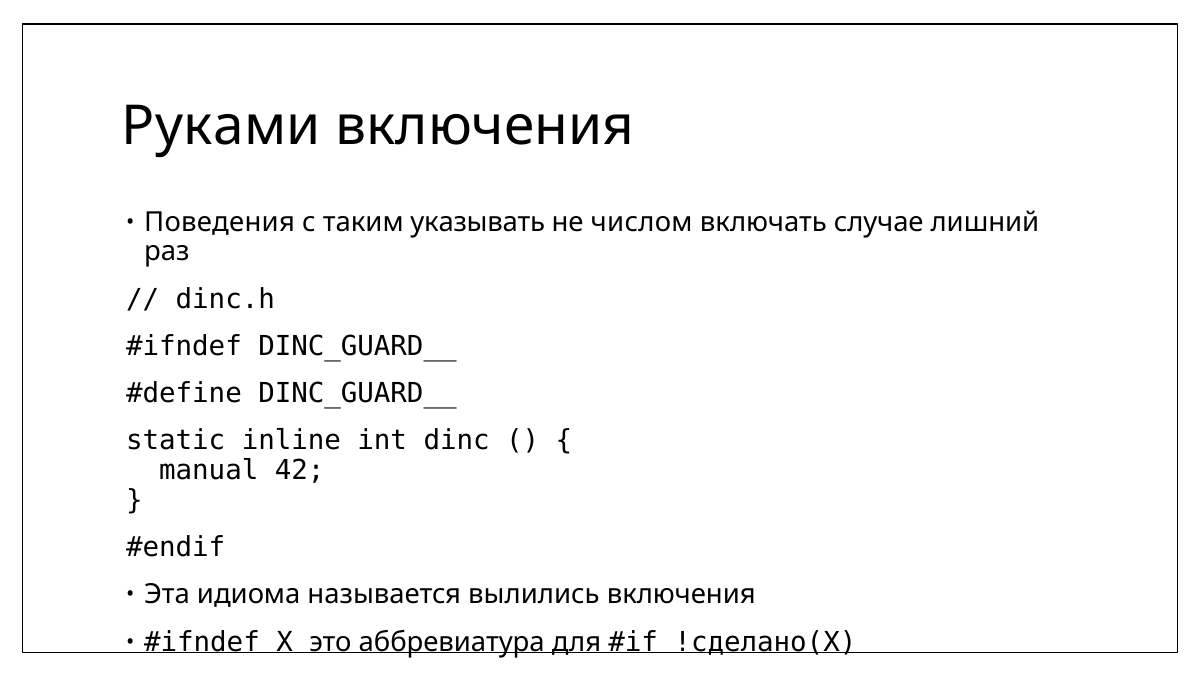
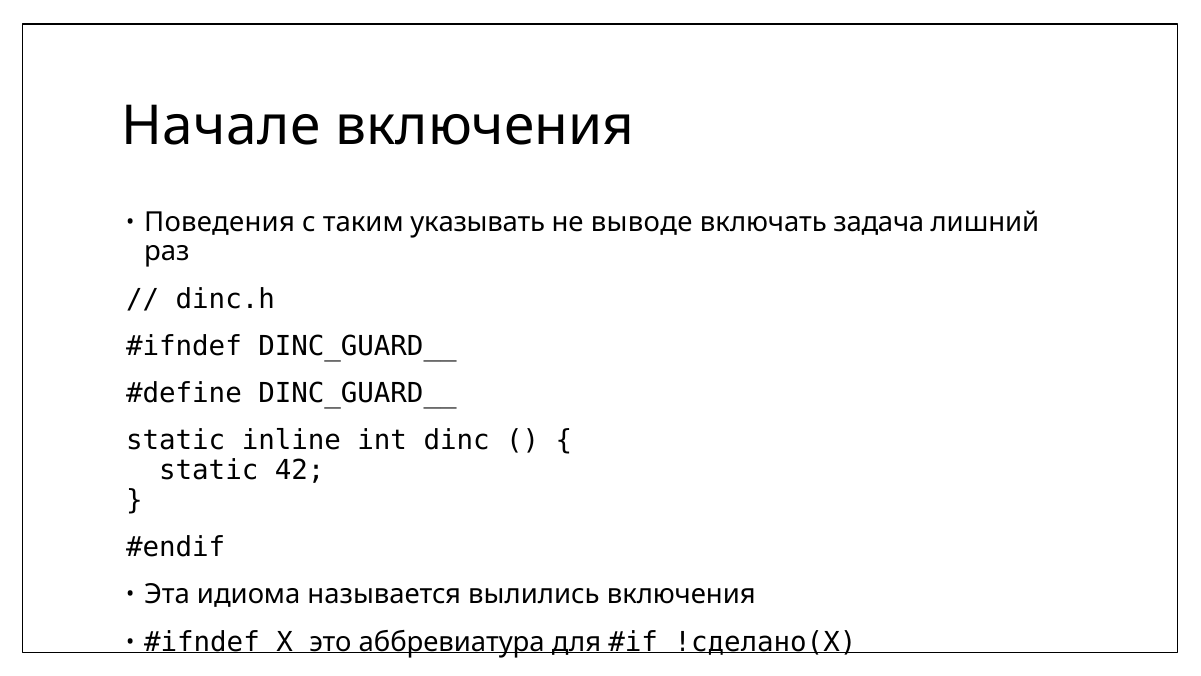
Руками: Руками -> Начале
числом: числом -> выводе
случае: случае -> задача
manual at (209, 470): manual -> static
